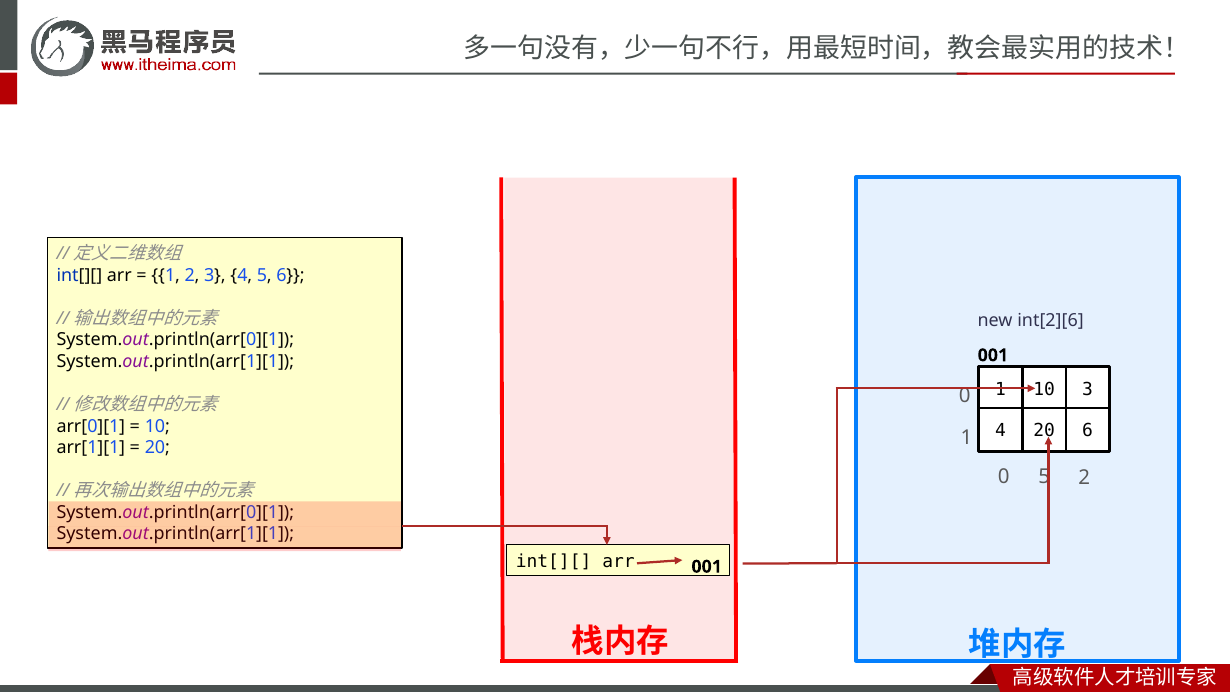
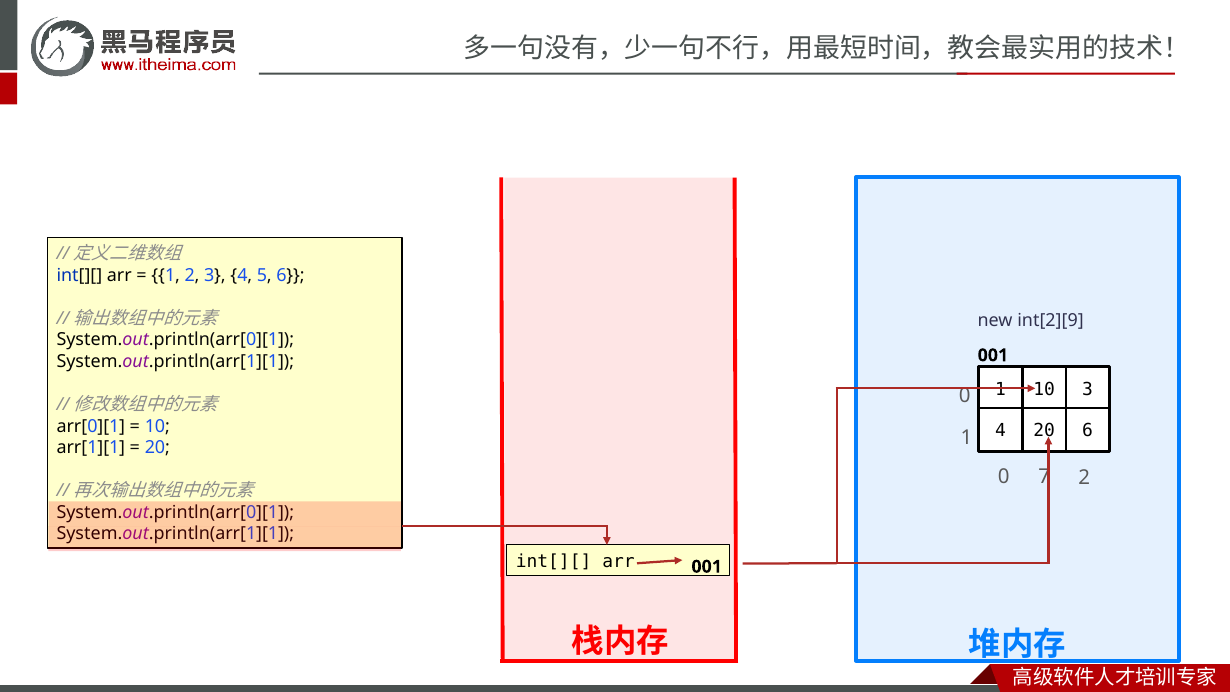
int[2][6: int[2][6 -> int[2][9
0 5: 5 -> 7
